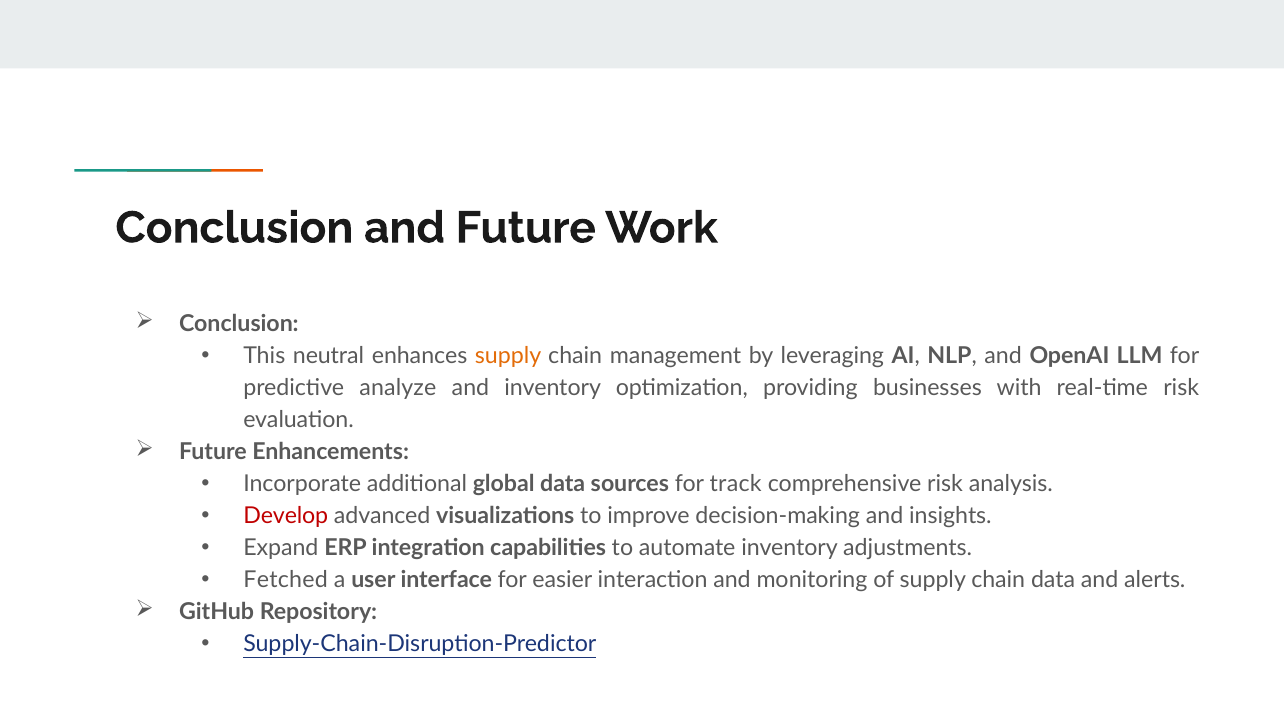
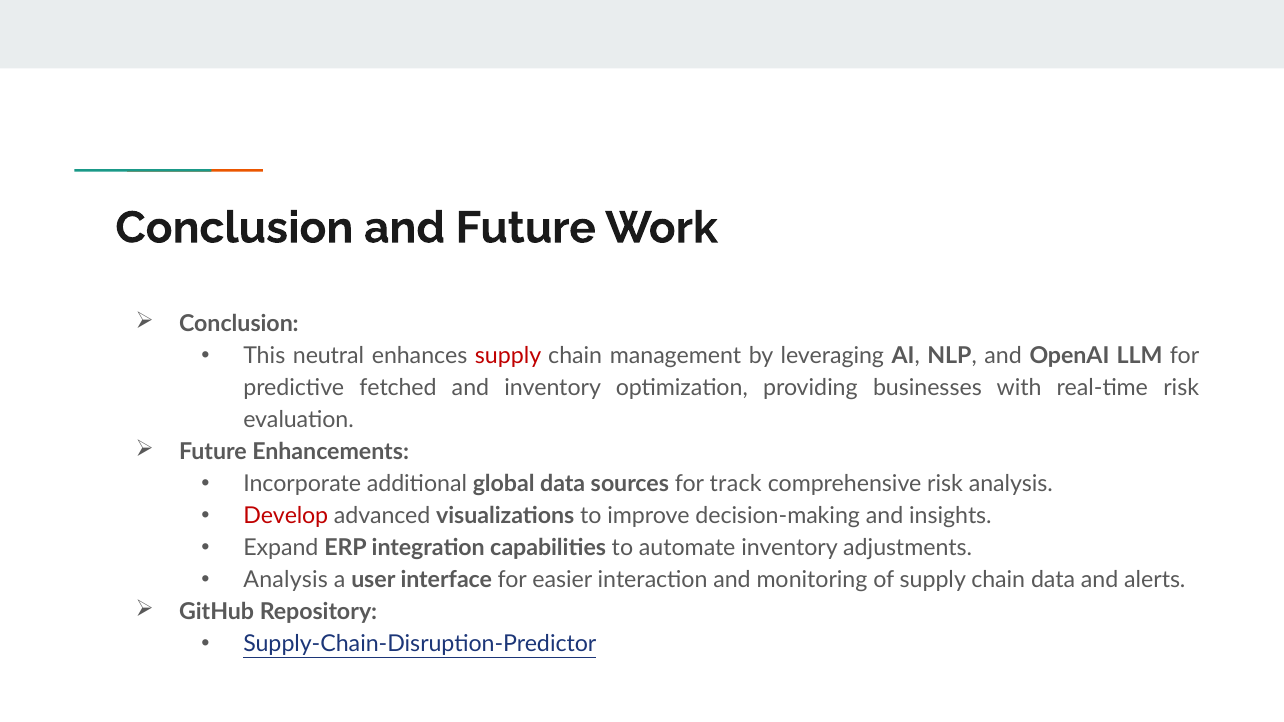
supply at (508, 356) colour: orange -> red
analyze: analyze -> fetched
Fetched at (286, 580): Fetched -> Analysis
